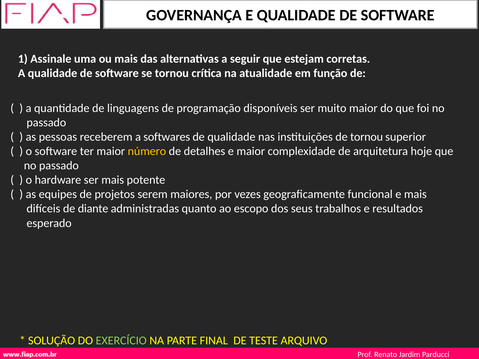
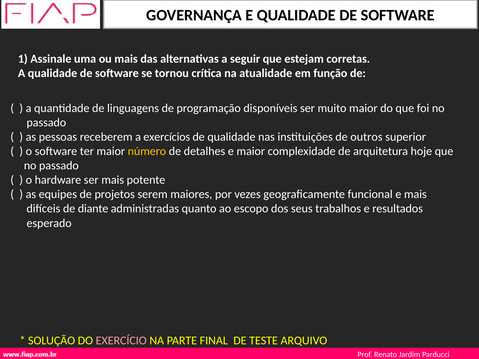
softwares: softwares -> exercícios
de tornou: tornou -> outros
EXERCÍCIO colour: light green -> pink
